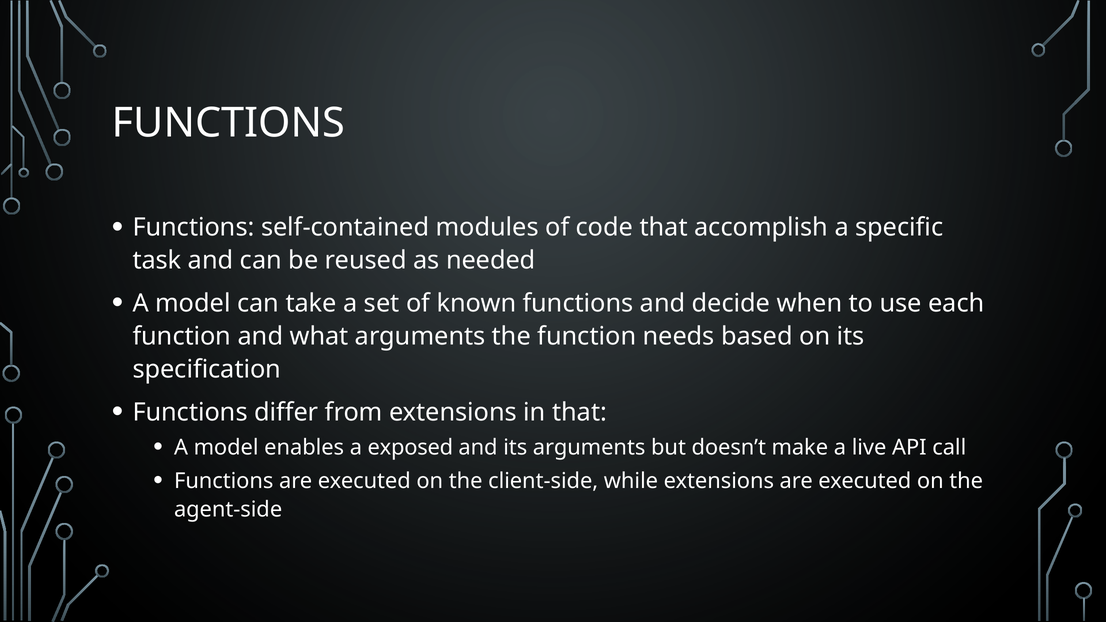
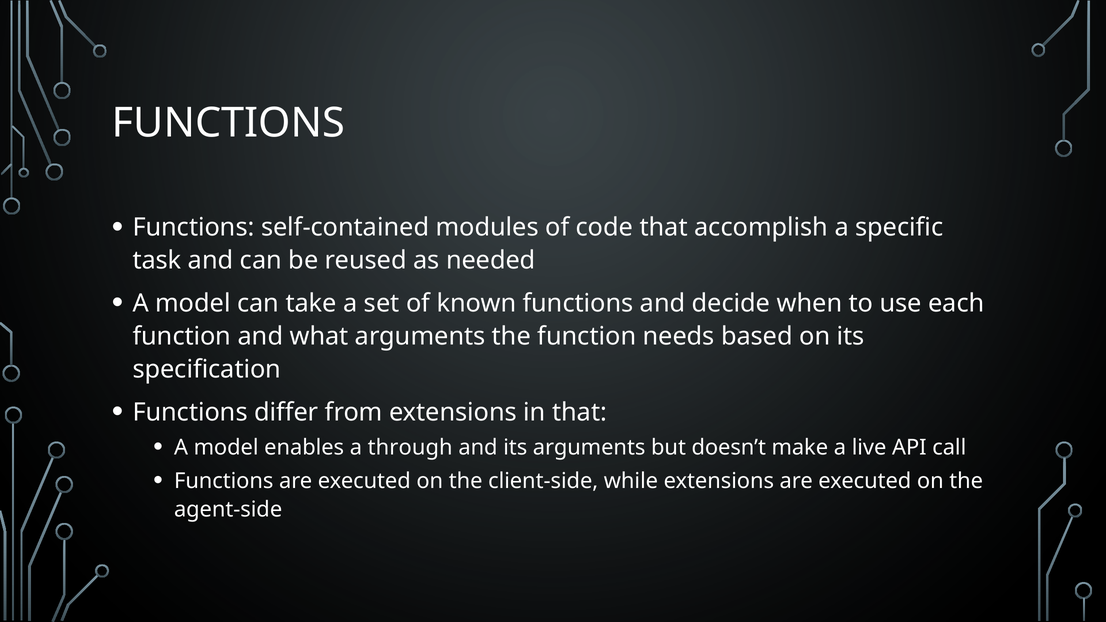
exposed: exposed -> through
